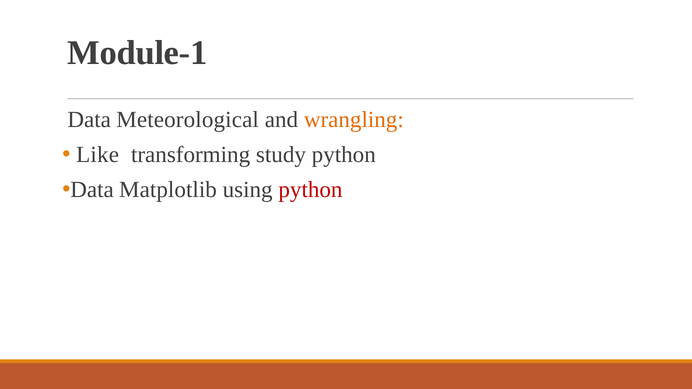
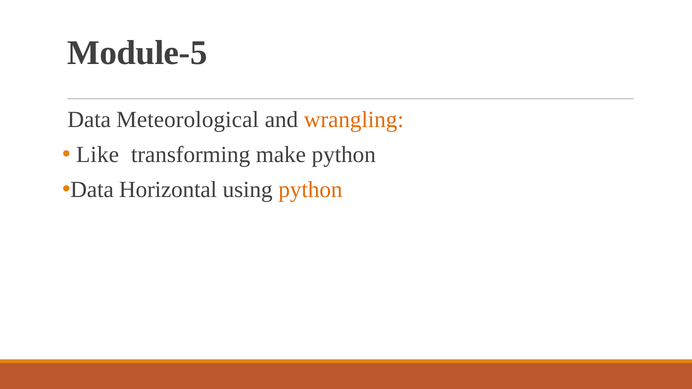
Module-1: Module-1 -> Module-5
study: study -> make
Matplotlib: Matplotlib -> Horizontal
python at (310, 190) colour: red -> orange
